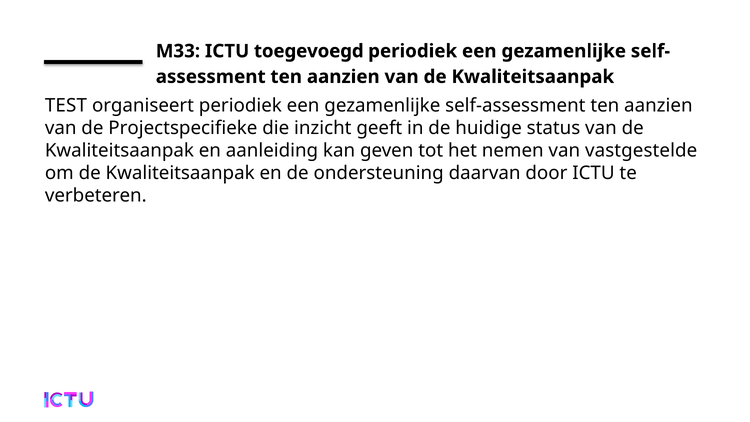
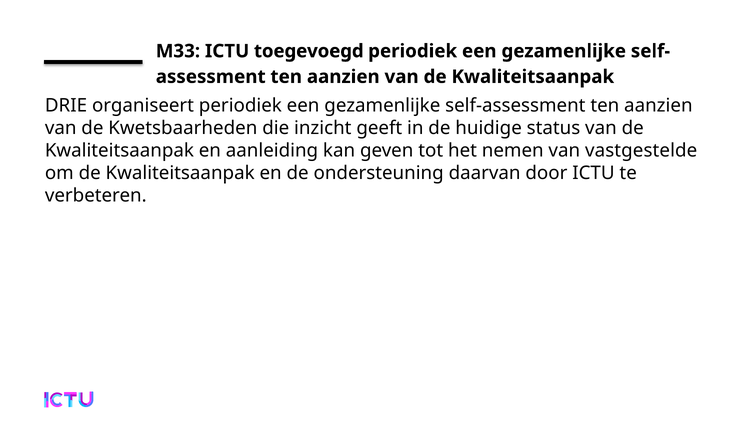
TEST: TEST -> DRIE
Projectspecifieke: Projectspecifieke -> Kwetsbaarheden
